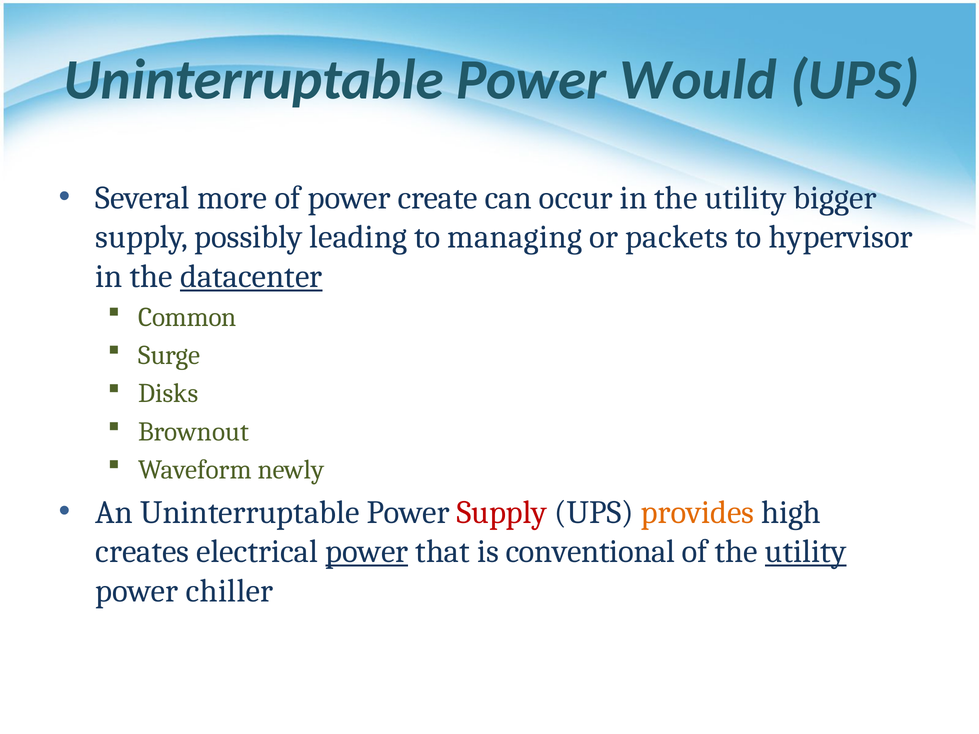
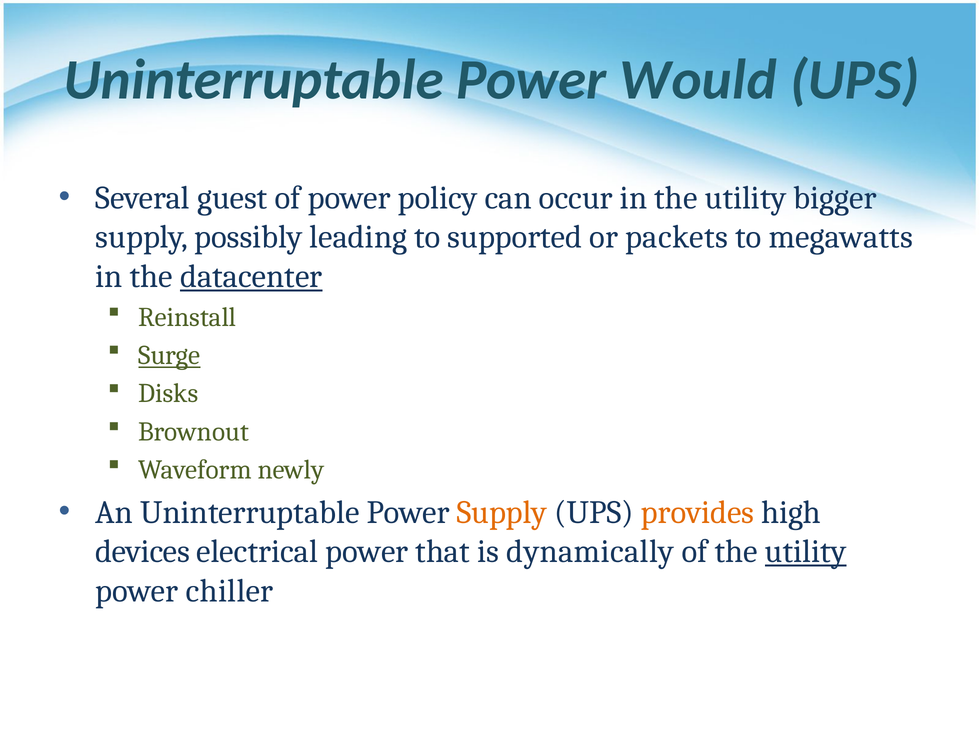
more: more -> guest
create: create -> policy
managing: managing -> supported
hypervisor: hypervisor -> megawatts
Common: Common -> Reinstall
Surge underline: none -> present
Supply at (502, 513) colour: red -> orange
creates: creates -> devices
power at (367, 552) underline: present -> none
conventional: conventional -> dynamically
